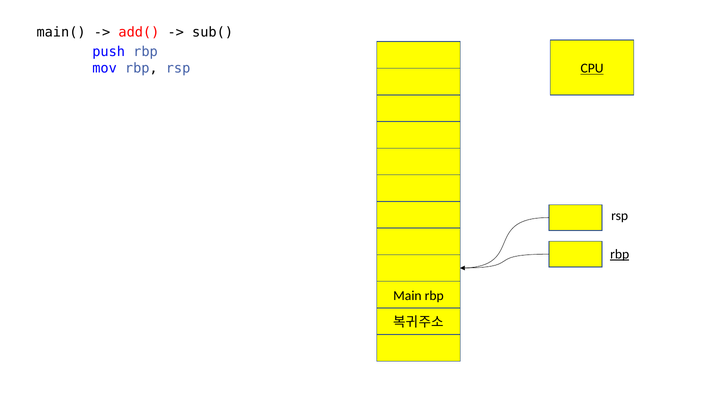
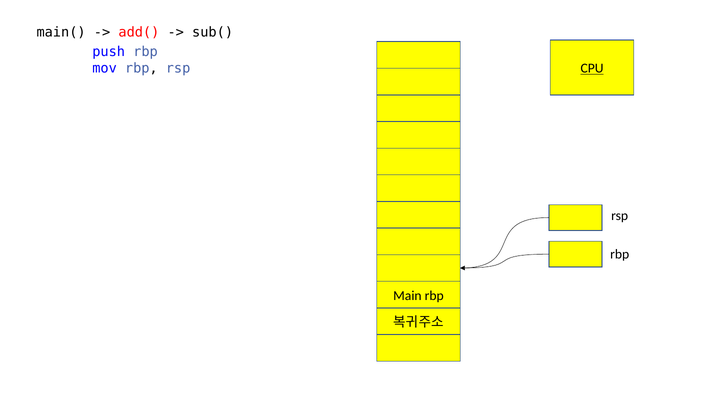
rbp at (620, 254) underline: present -> none
